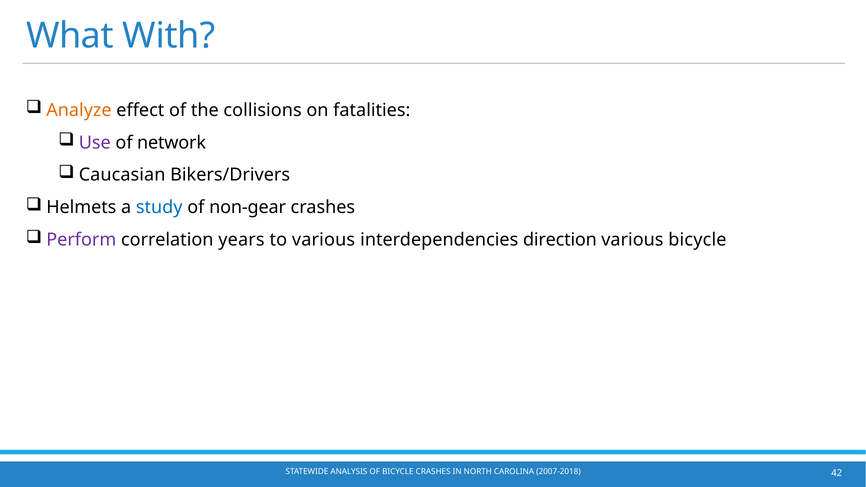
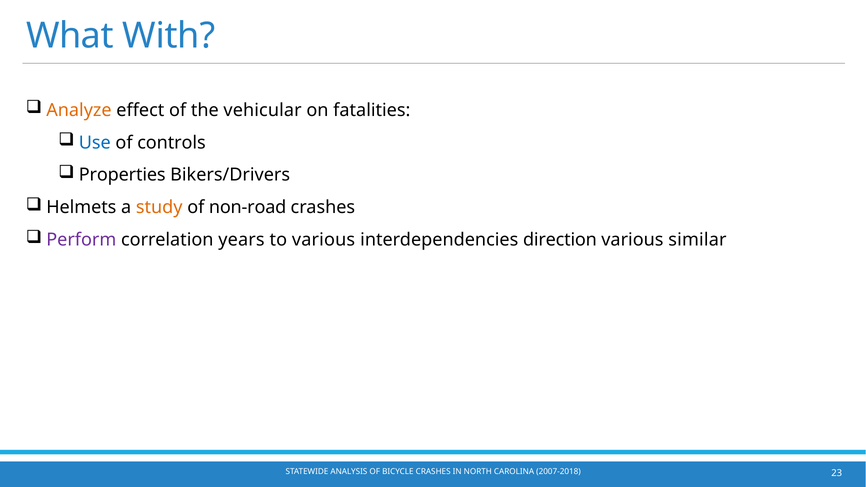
collisions: collisions -> vehicular
Use colour: purple -> blue
network: network -> controls
Caucasian: Caucasian -> Properties
study colour: blue -> orange
non-gear: non-gear -> non-road
various bicycle: bicycle -> similar
42: 42 -> 23
